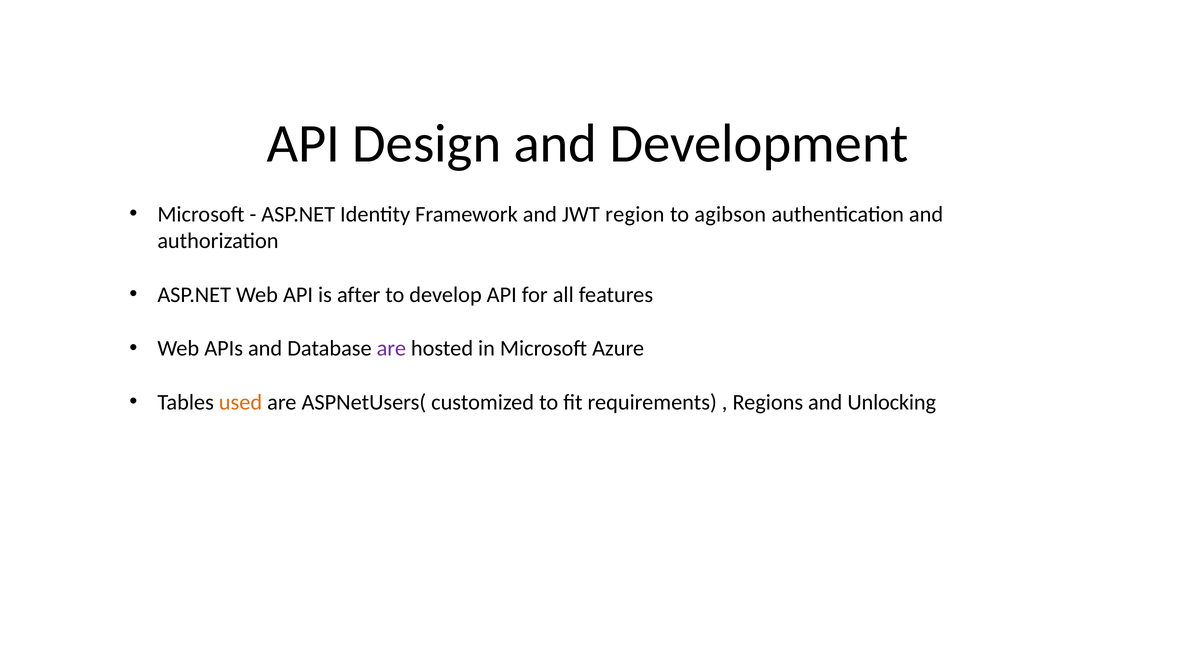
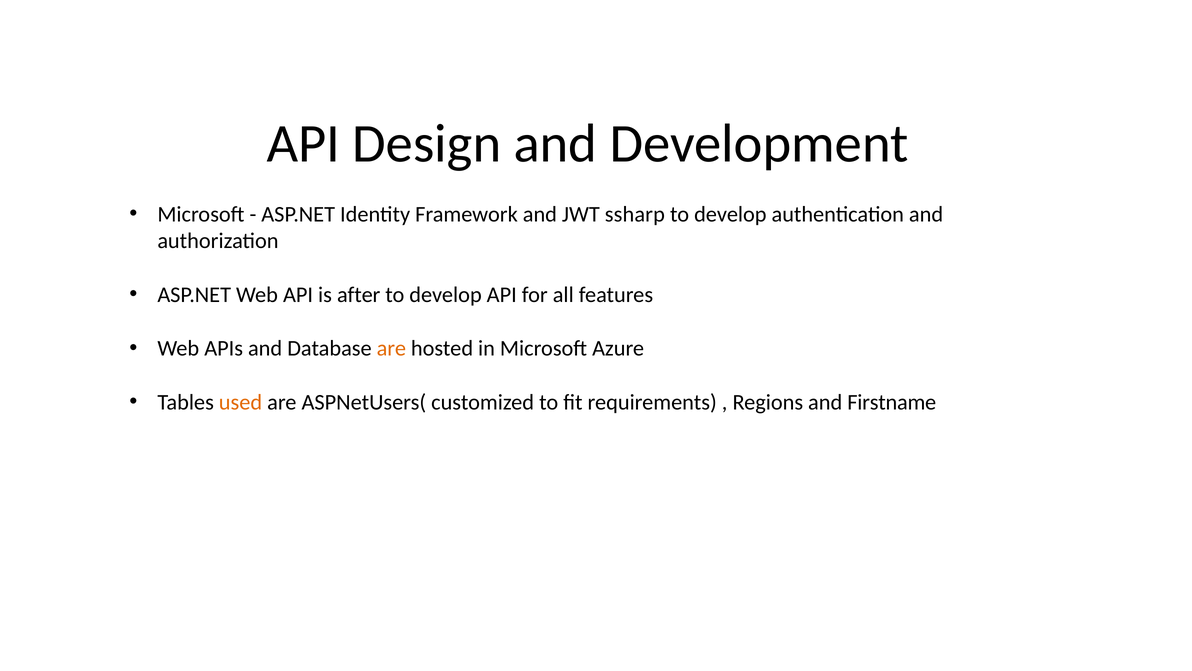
region: region -> ssharp
agibson at (730, 214): agibson -> develop
are at (391, 348) colour: purple -> orange
Unlocking: Unlocking -> Firstname
